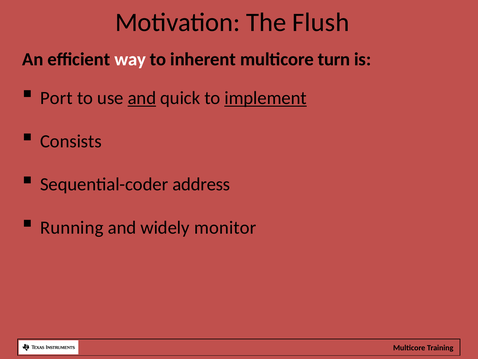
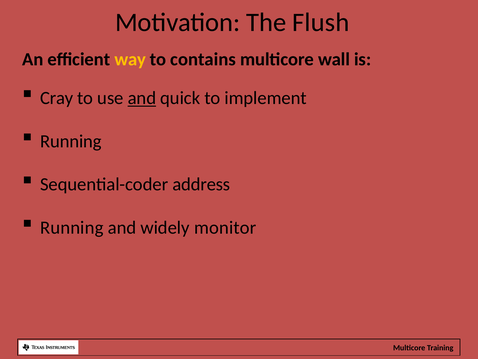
way colour: white -> yellow
inherent: inherent -> contains
turn: turn -> wall
Port: Port -> Cray
implement underline: present -> none
Consists at (71, 141): Consists -> Running
